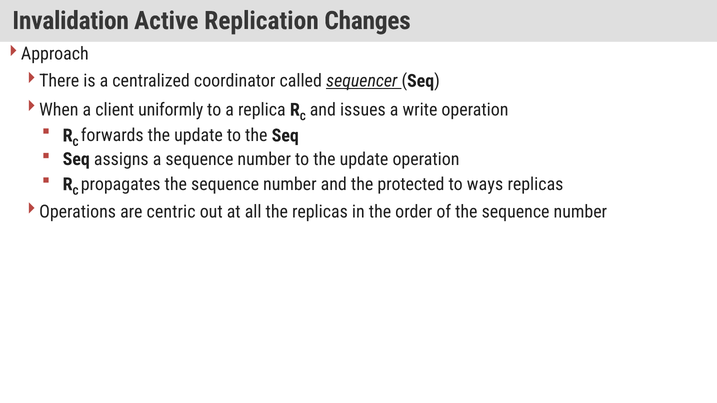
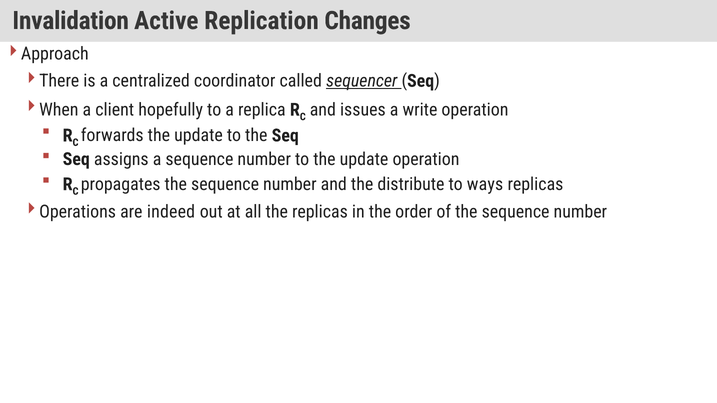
uniformly: uniformly -> hopefully
protected: protected -> distribute
centric: centric -> indeed
